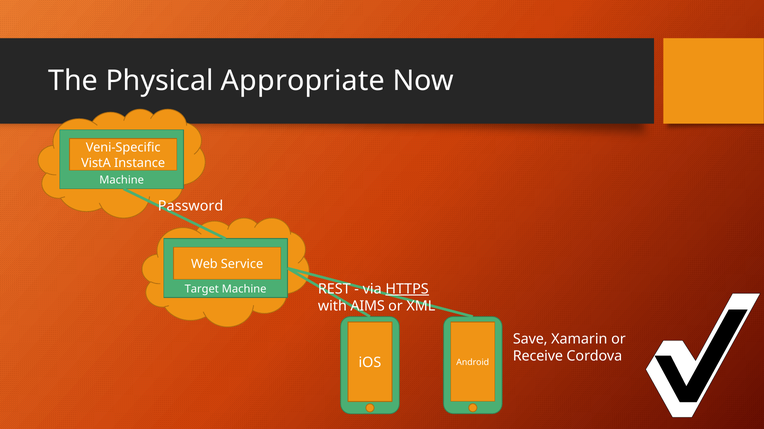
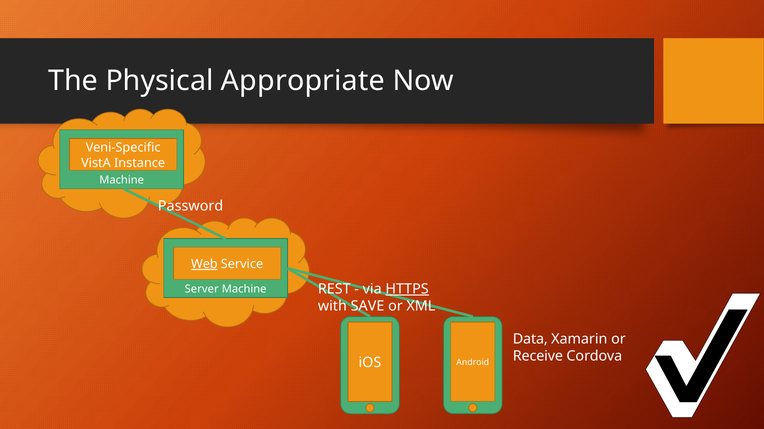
Web underline: none -> present
Target: Target -> Server
AIMS: AIMS -> SAVE
Save: Save -> Data
